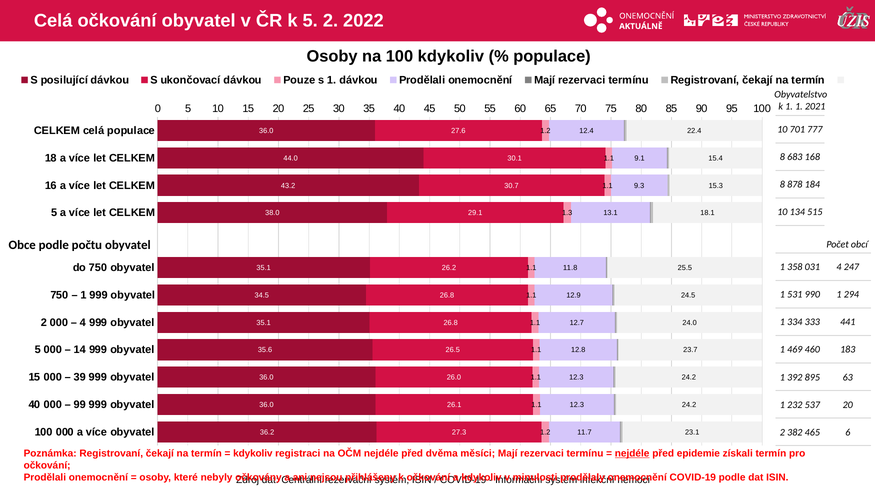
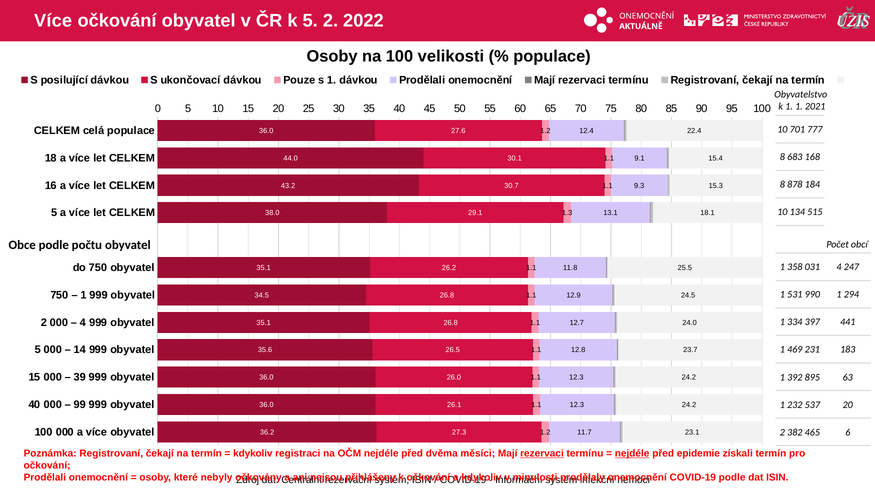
Celá at (53, 21): Celá -> Více
100 kdykoliv: kdykoliv -> velikosti
333: 333 -> 397
460: 460 -> 231
rezervaci at (542, 453) underline: none -> present
